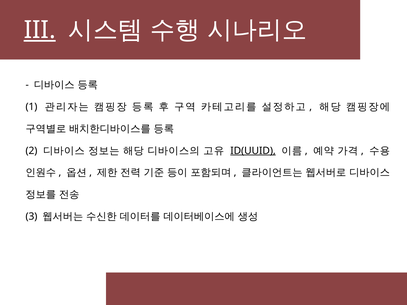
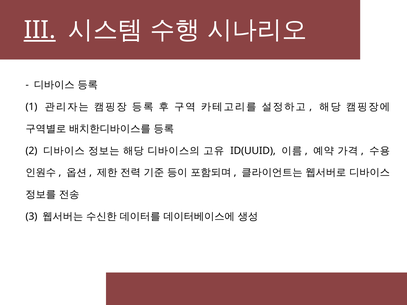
ID(UUID underline: present -> none
